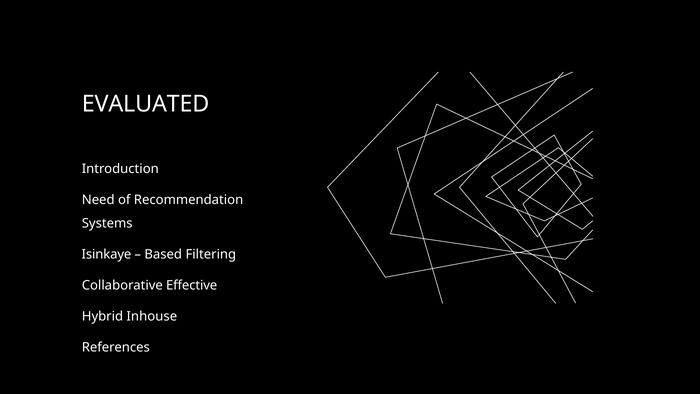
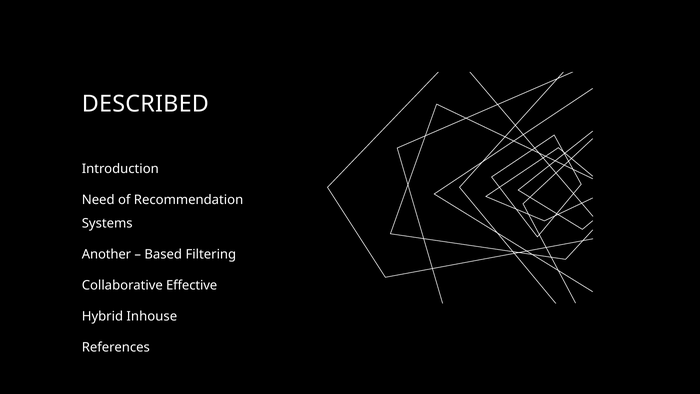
EVALUATED: EVALUATED -> DESCRIBED
Isinkaye: Isinkaye -> Another
